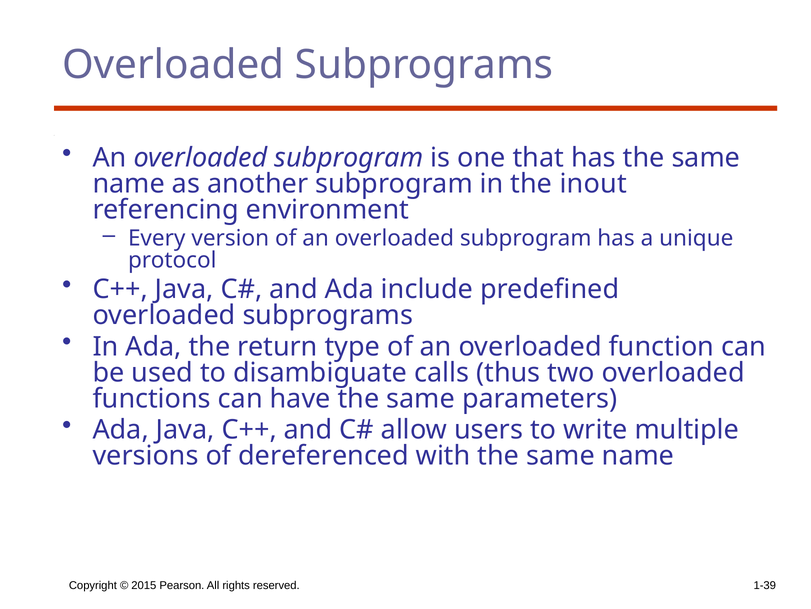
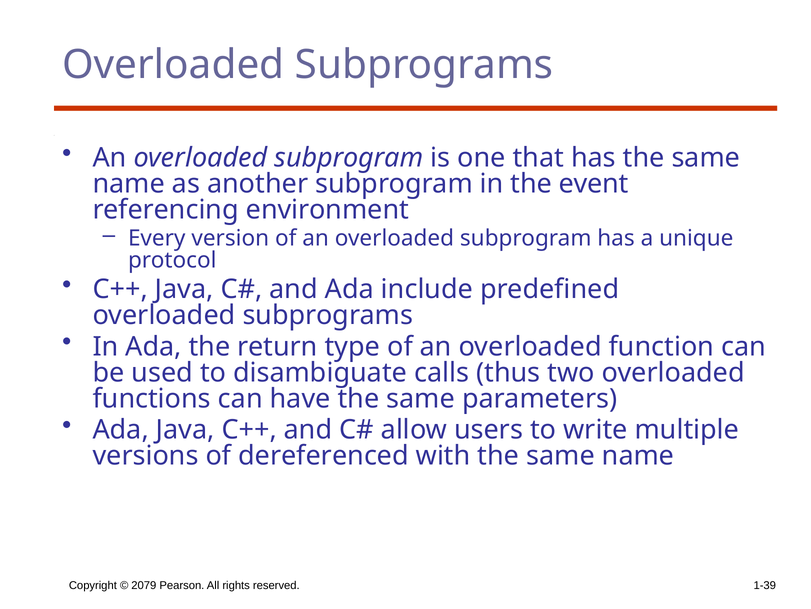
inout: inout -> event
2015: 2015 -> 2079
